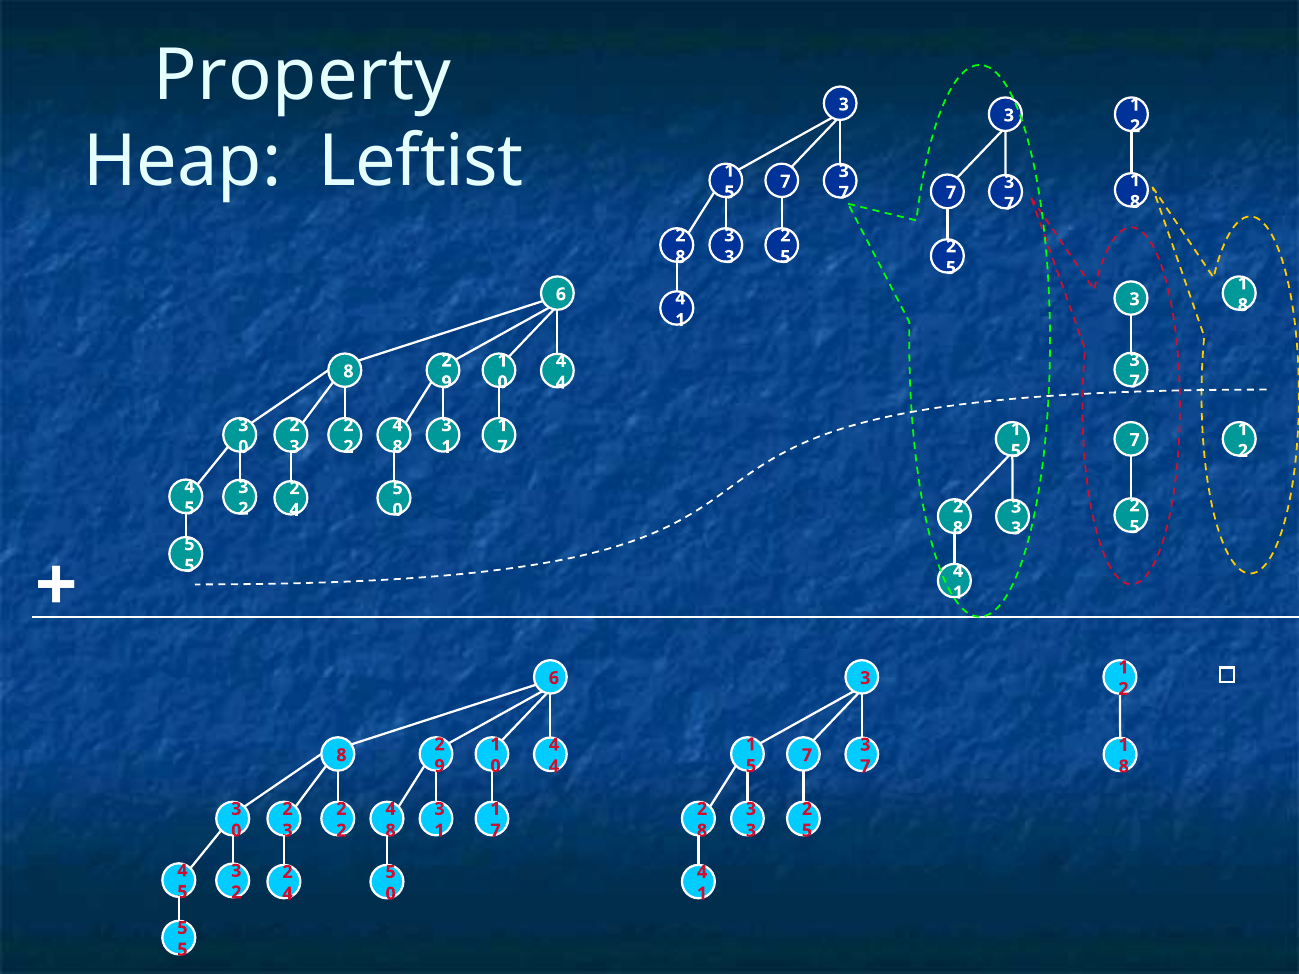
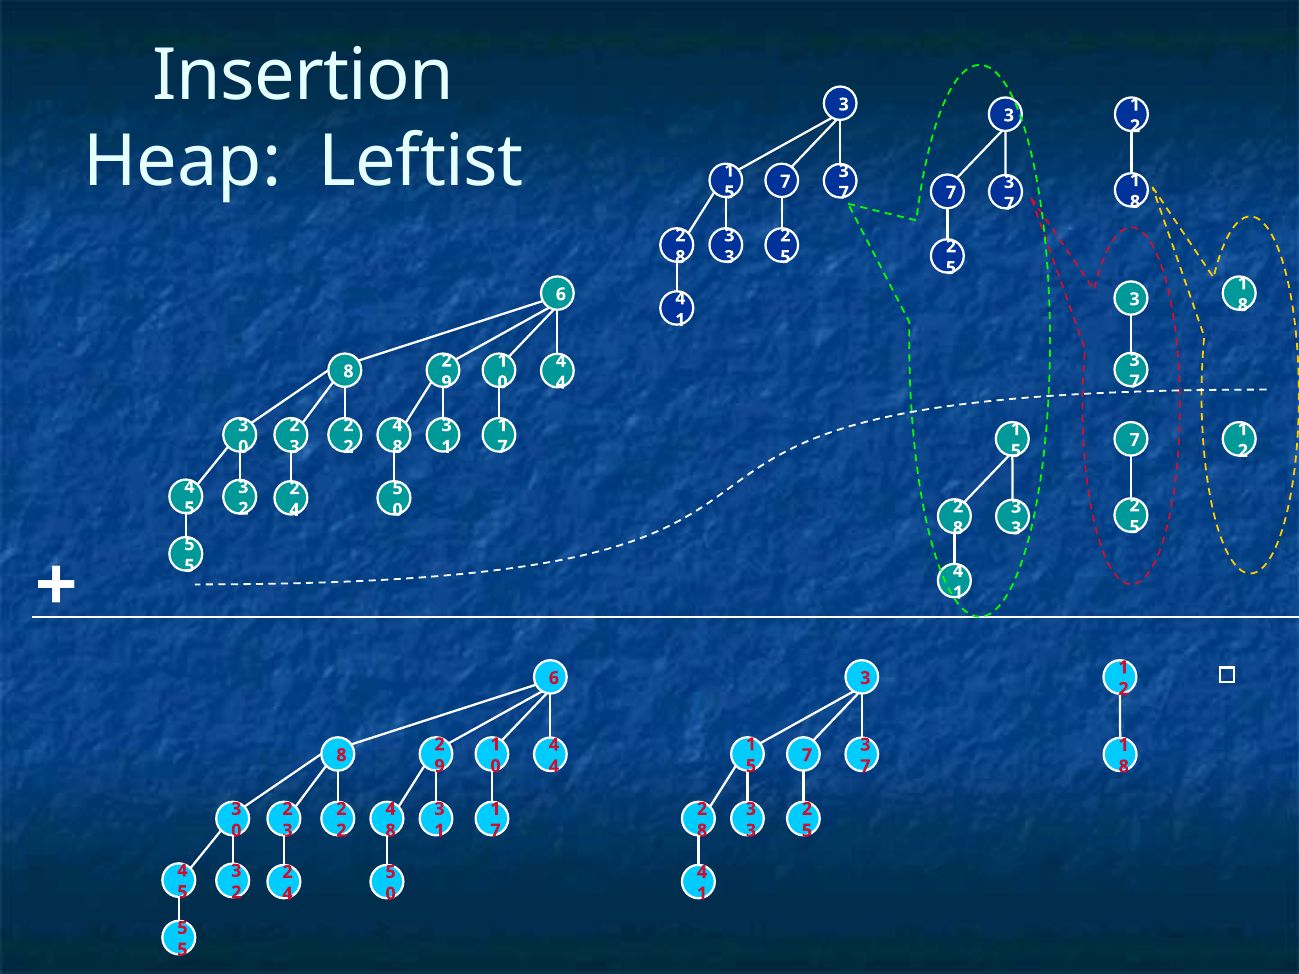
Property: Property -> Insertion
